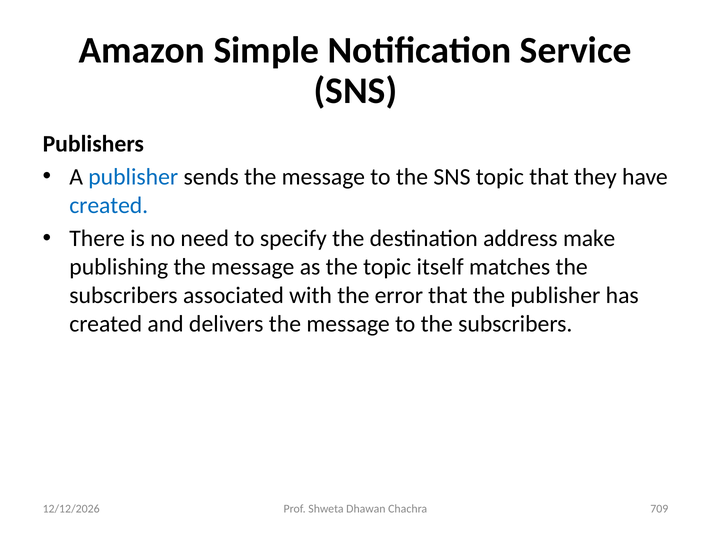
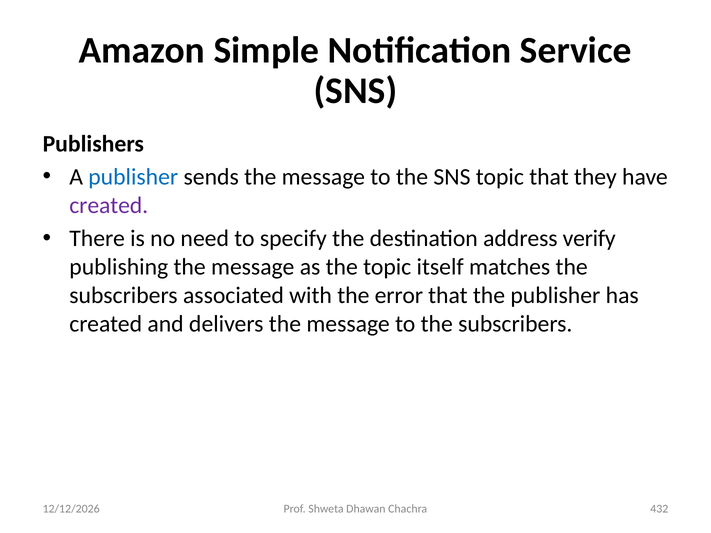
created at (109, 205) colour: blue -> purple
make: make -> verify
709: 709 -> 432
